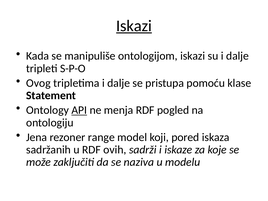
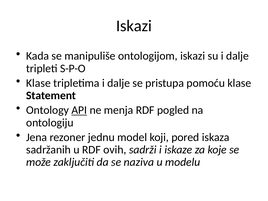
Iskazi at (134, 26) underline: present -> none
Ovog at (38, 83): Ovog -> Klase
range: range -> jednu
